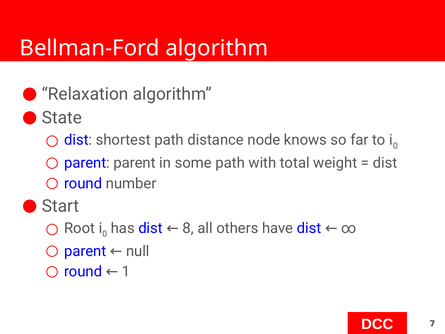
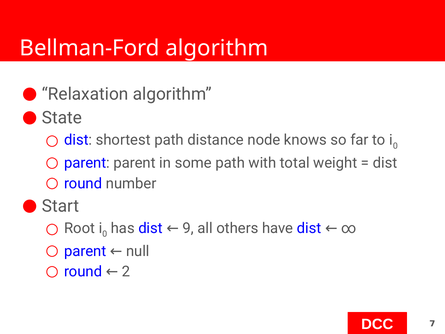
8: 8 -> 9
1: 1 -> 2
